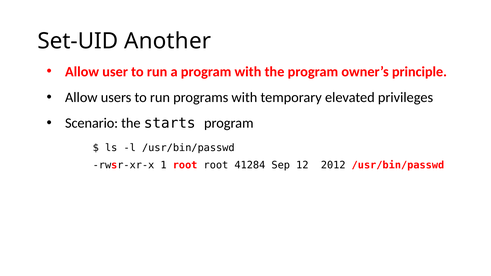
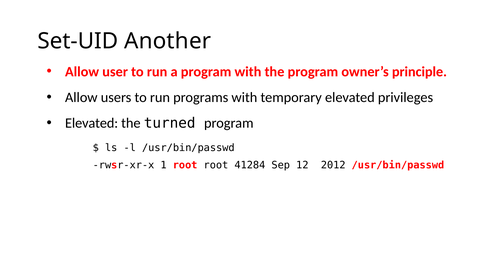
Scenario at (92, 123): Scenario -> Elevated
starts: starts -> turned
